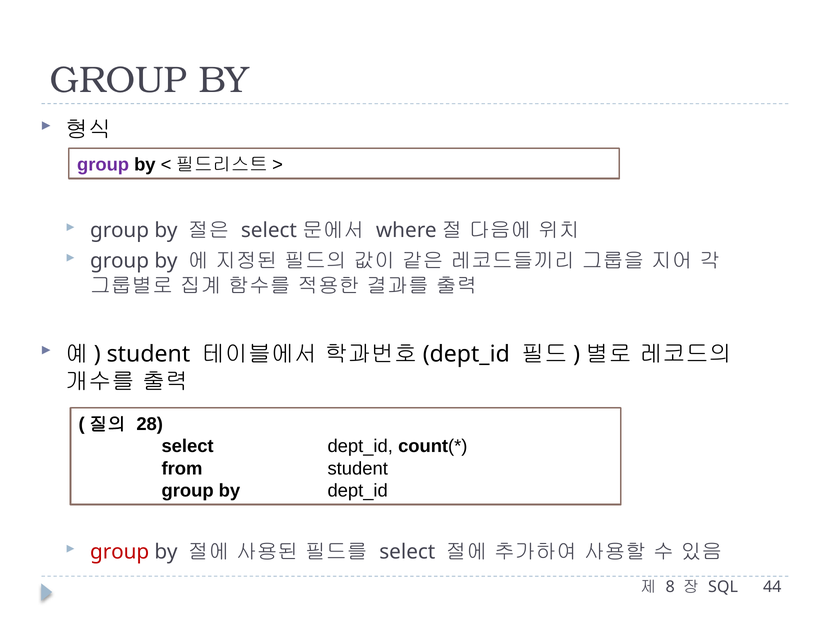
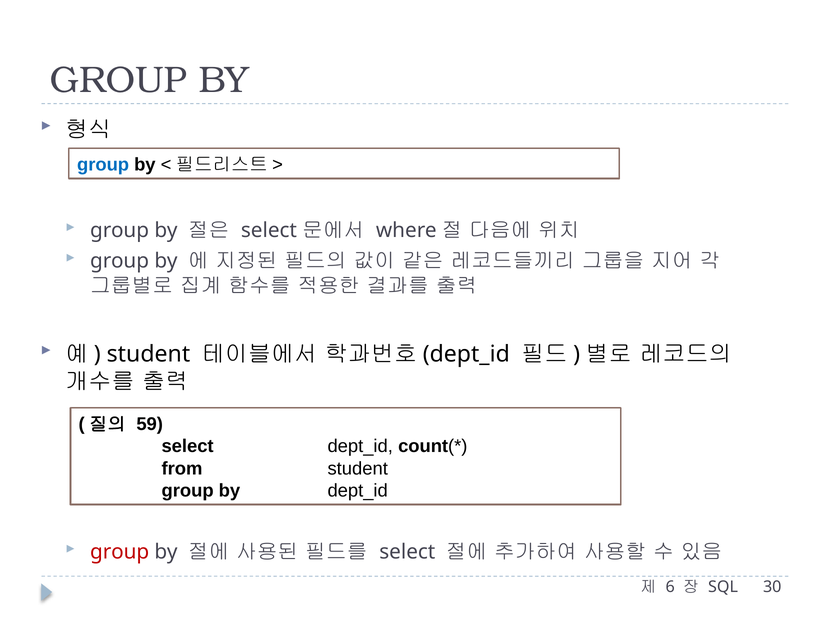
group at (103, 165) colour: purple -> blue
28: 28 -> 59
8: 8 -> 6
44: 44 -> 30
